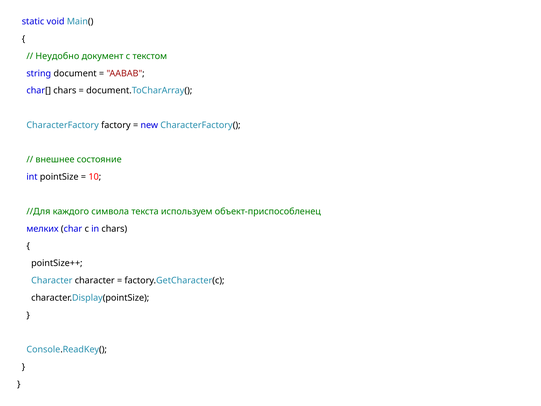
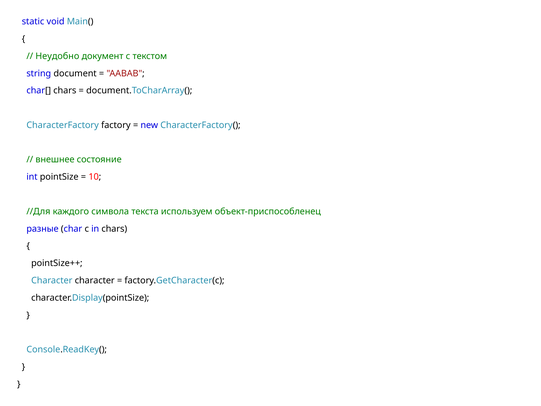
мелких: мелких -> разные
